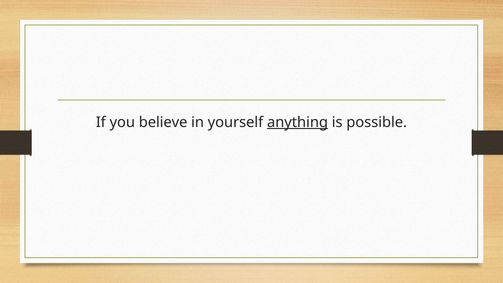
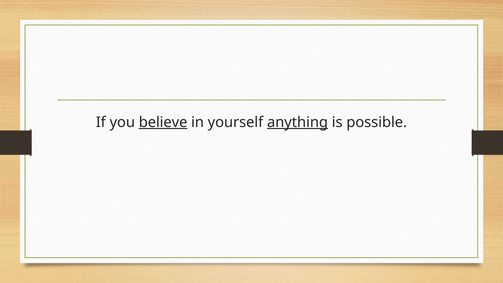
believe underline: none -> present
